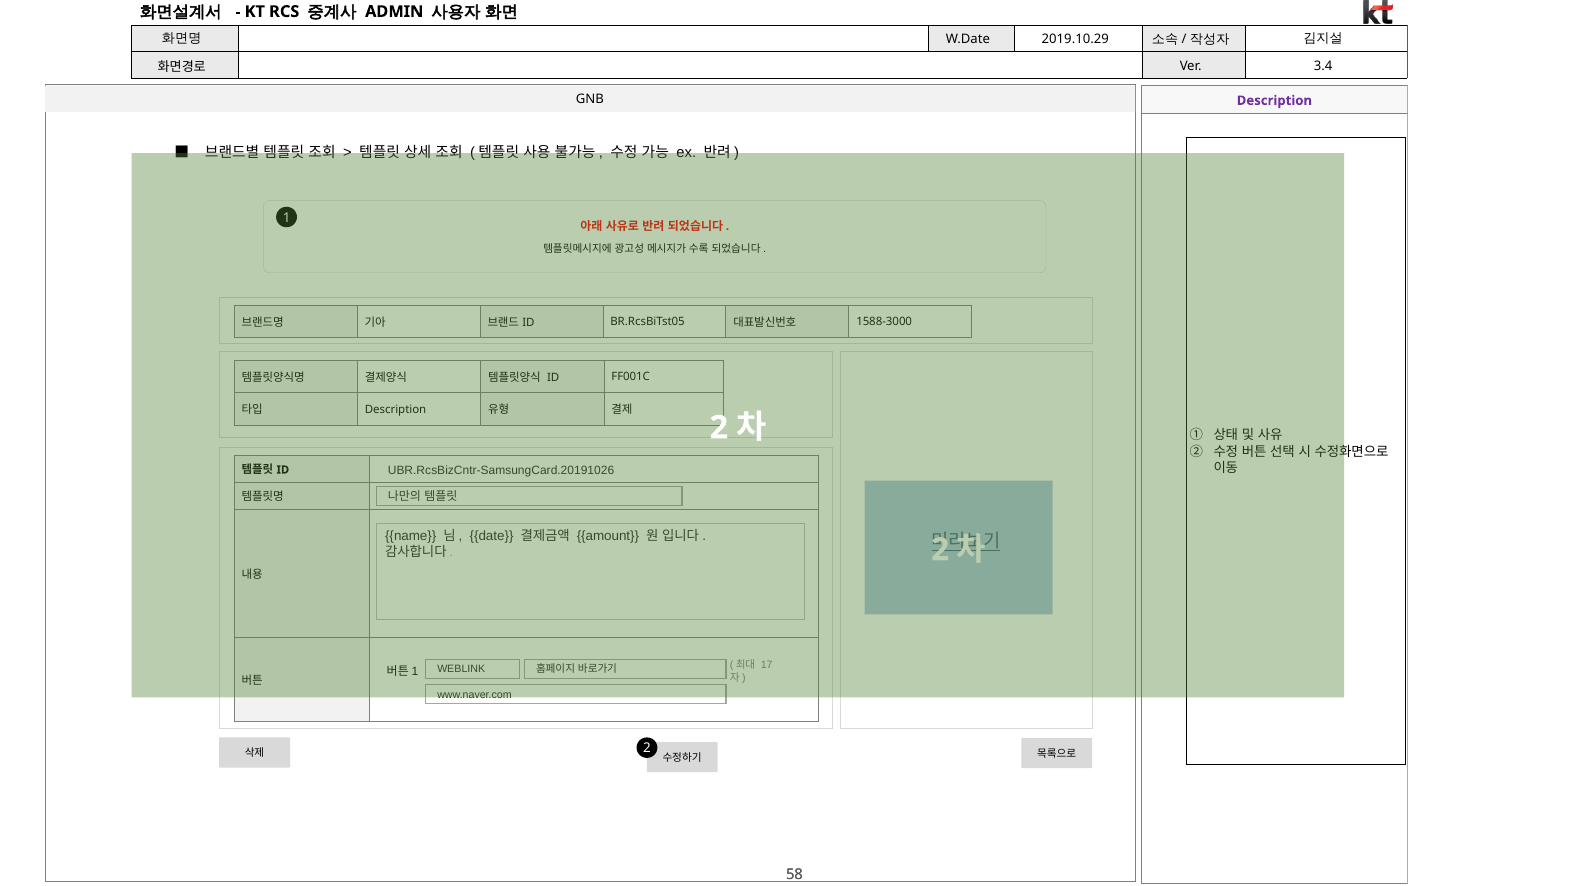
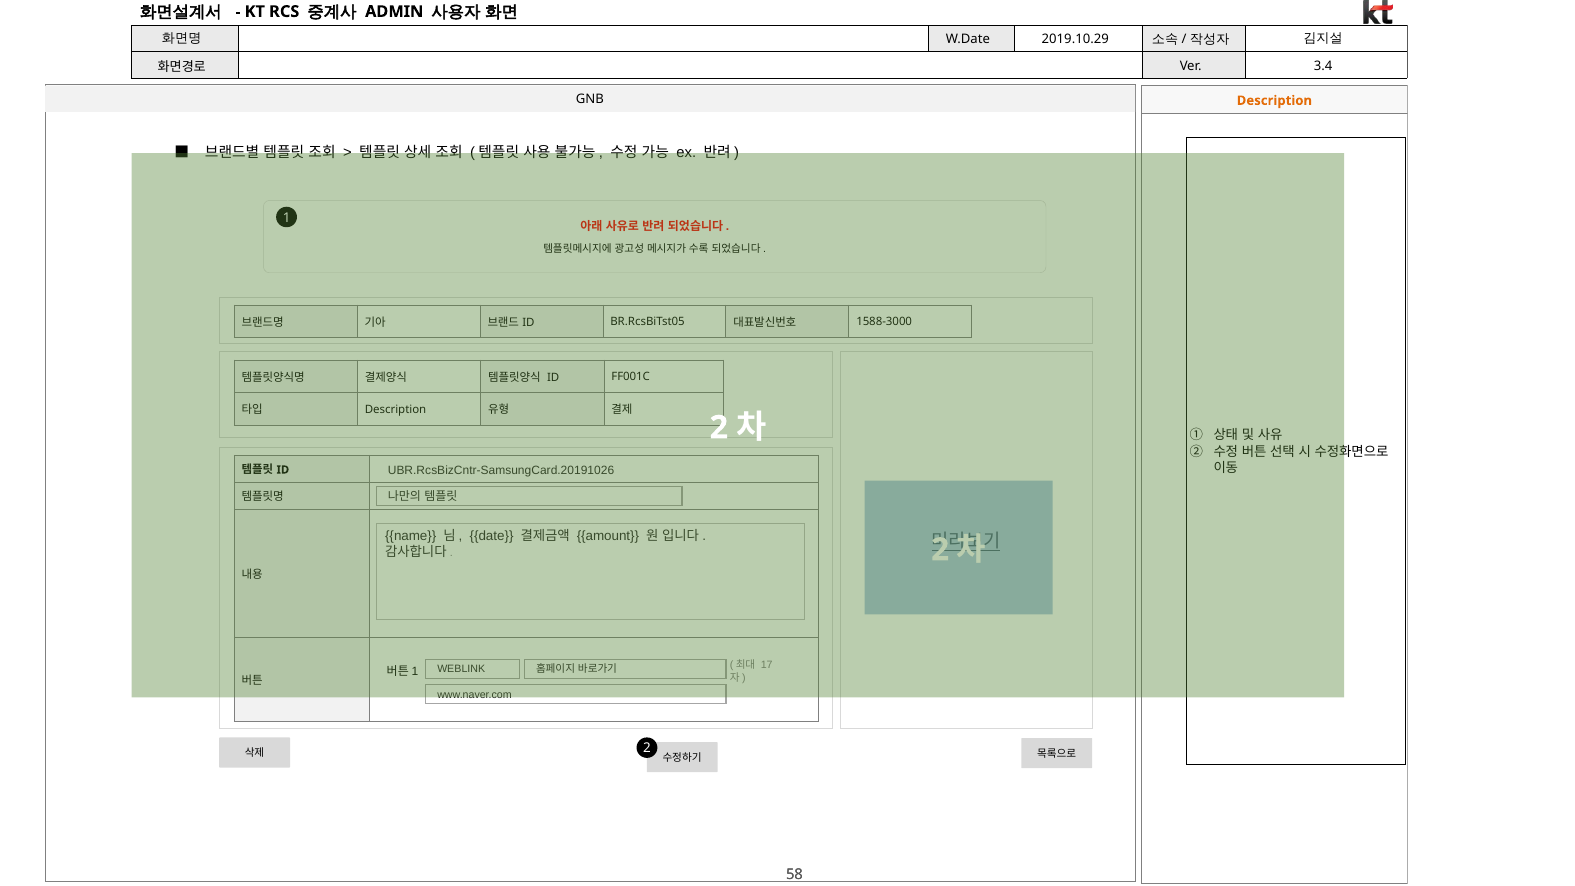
Description at (1274, 101) colour: purple -> orange
